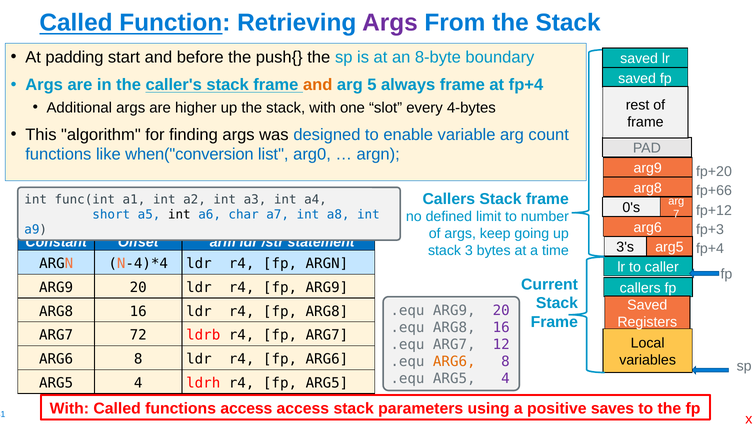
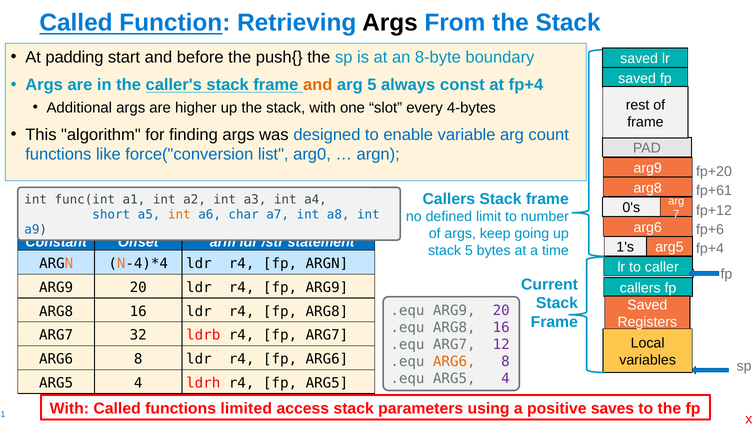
Args at (390, 23) colour: purple -> black
always frame: frame -> const
when("conversion: when("conversion -> force("conversion
fp+66: fp+66 -> fp+61
int at (179, 215) colour: black -> orange
fp+3: fp+3 -> fp+6
3's: 3's -> 1's
stack 3: 3 -> 5
72: 72 -> 32
functions access: access -> limited
